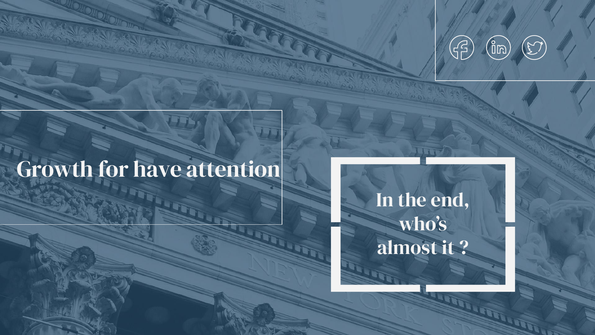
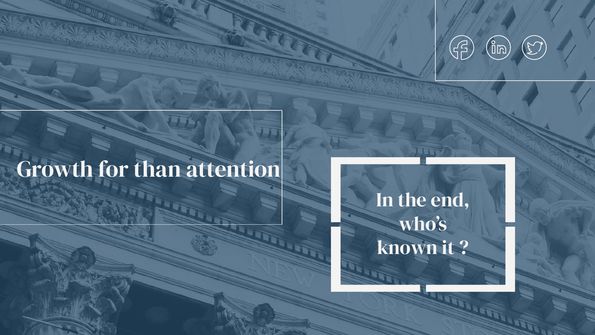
have: have -> than
almost: almost -> known
